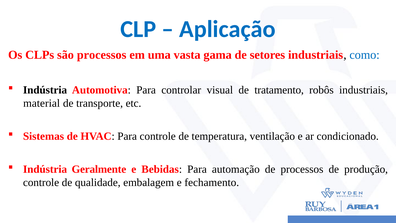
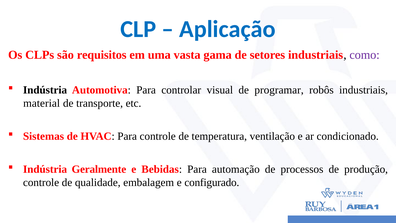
são processos: processos -> requisitos
como colour: blue -> purple
tratamento: tratamento -> programar
fechamento: fechamento -> configurado
